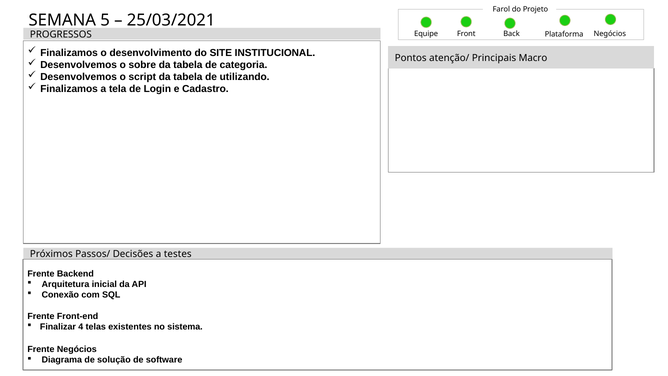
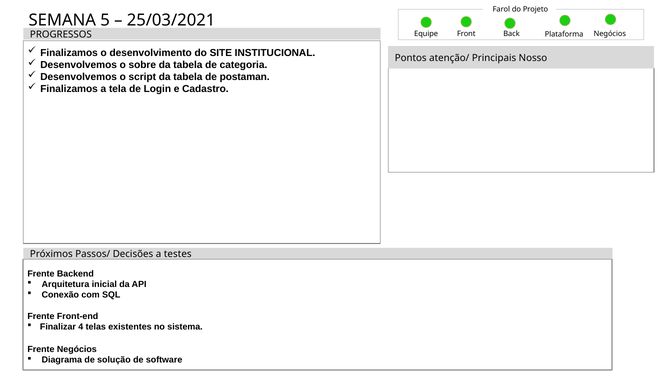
Macro: Macro -> Nosso
utilizando: utilizando -> postaman
